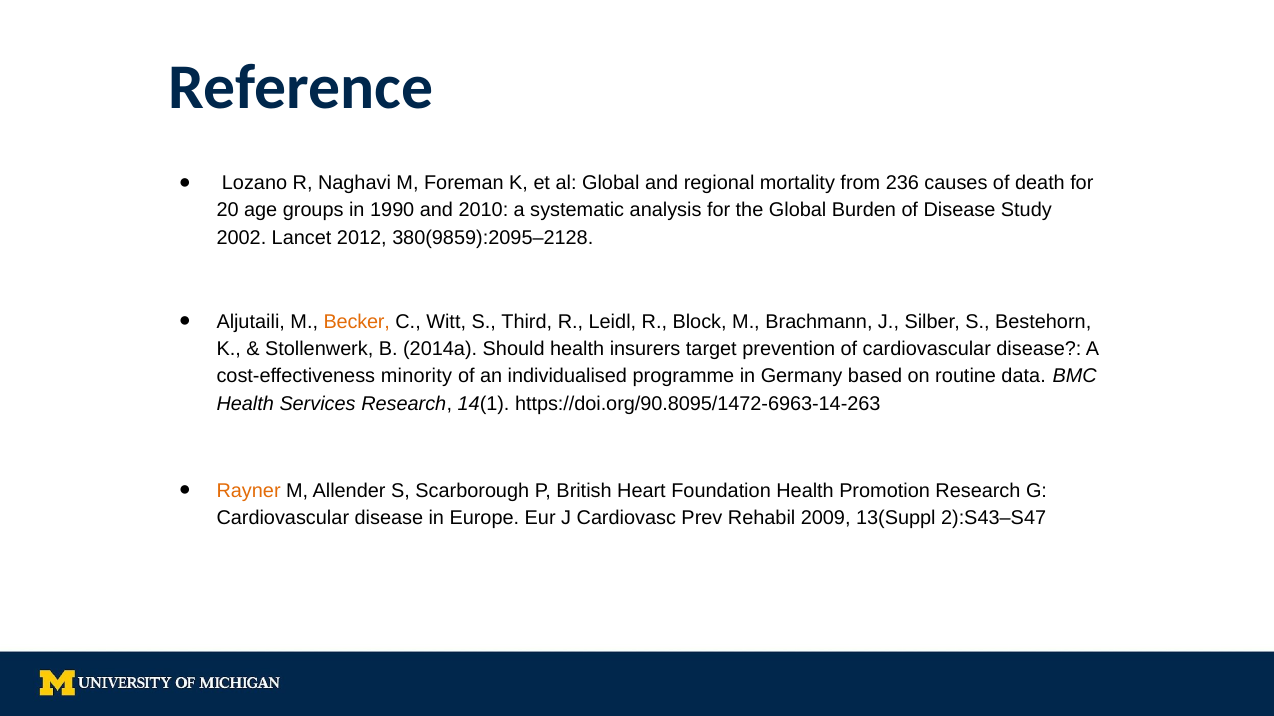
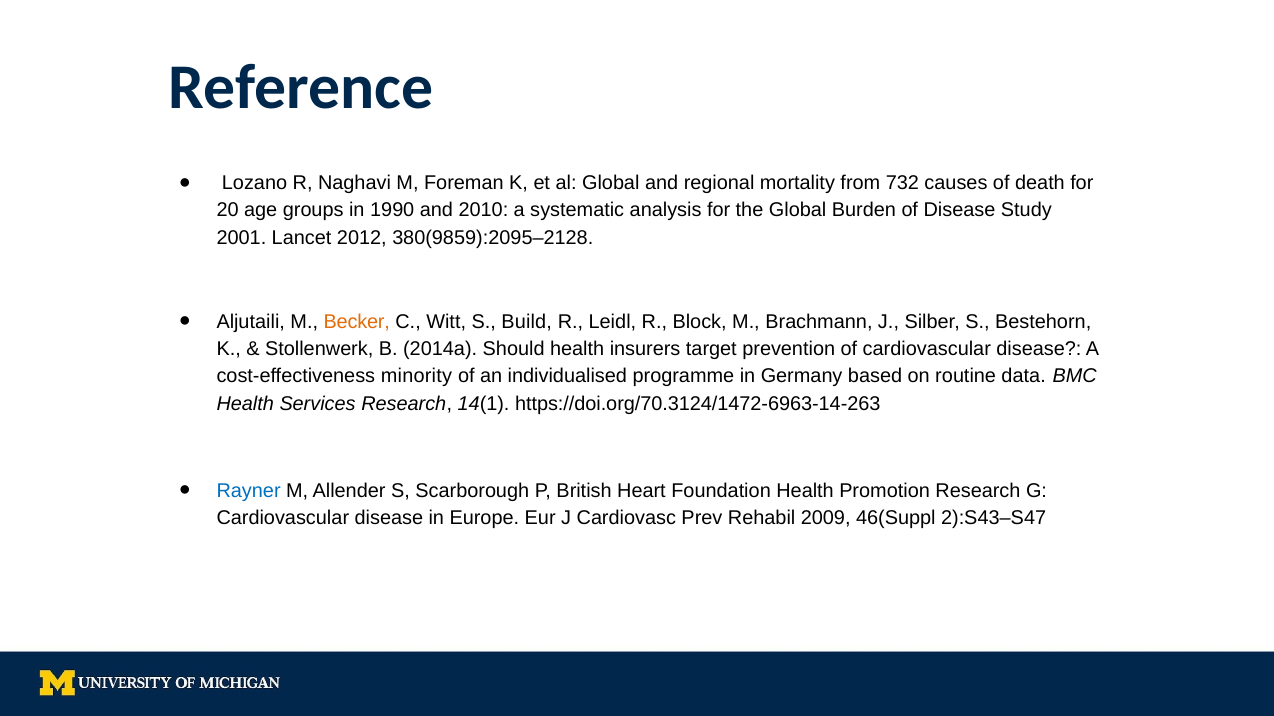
236: 236 -> 732
2002: 2002 -> 2001
Third: Third -> Build
https://doi.org/90.8095/1472-6963-14-263: https://doi.org/90.8095/1472-6963-14-263 -> https://doi.org/70.3124/1472-6963-14-263
Rayner colour: orange -> blue
13(Suppl: 13(Suppl -> 46(Suppl
